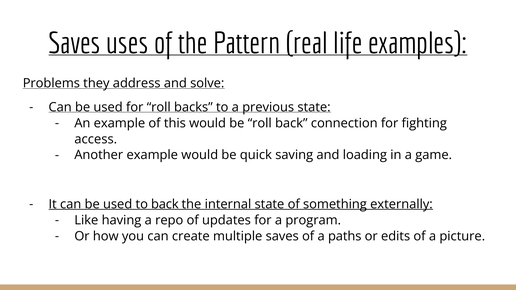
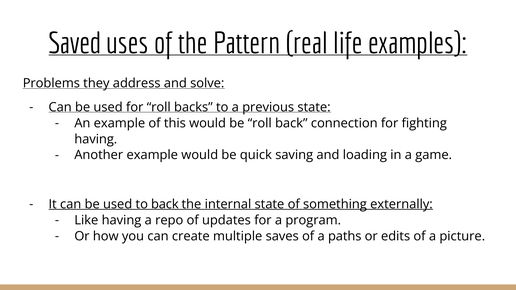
Saves at (75, 44): Saves -> Saved
access at (96, 139): access -> having
